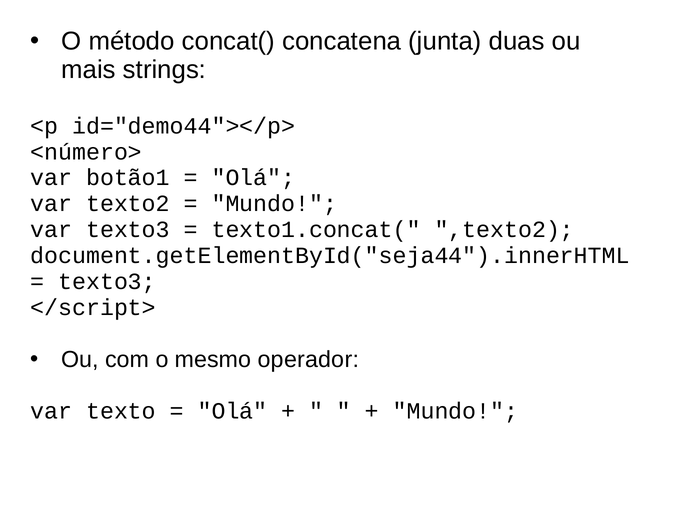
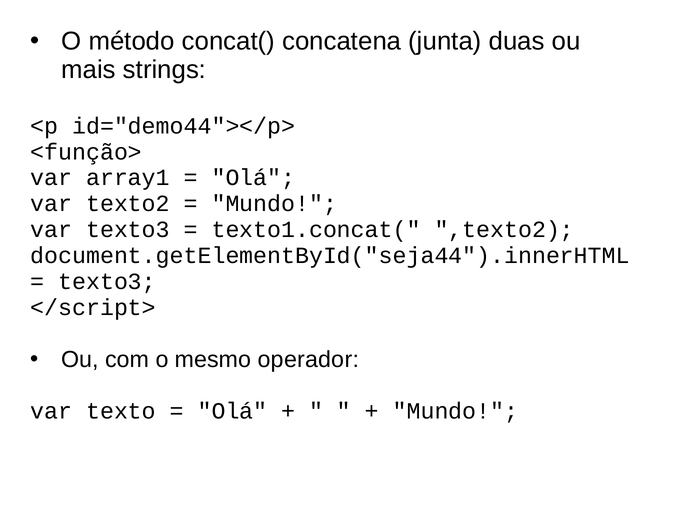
<número>: <número> -> <função>
botão1: botão1 -> array1
